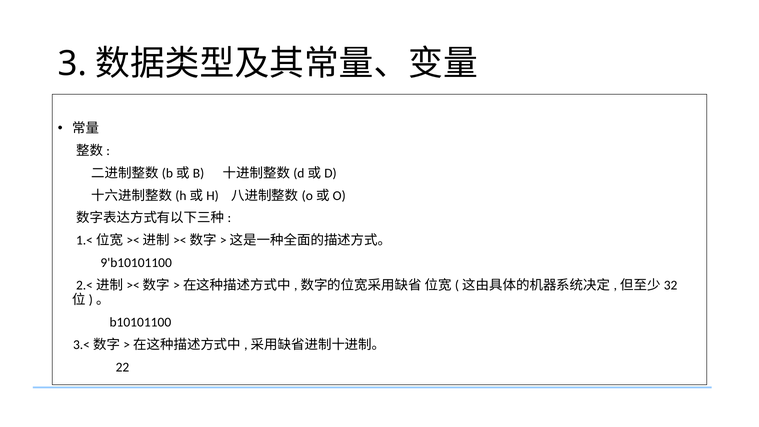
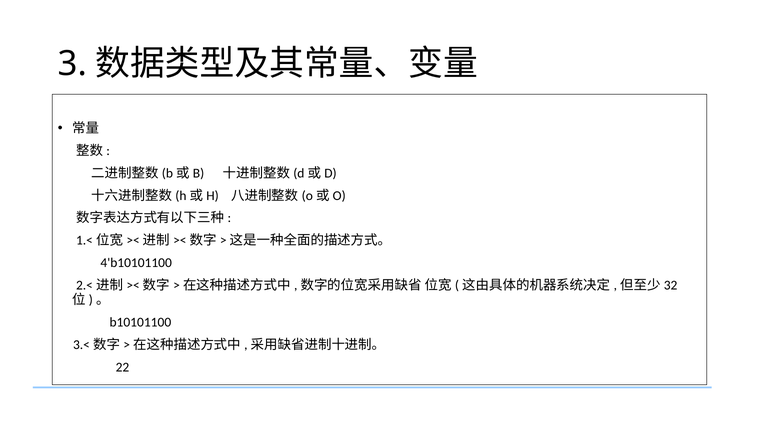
9'b10101100: 9'b10101100 -> 4'b10101100
